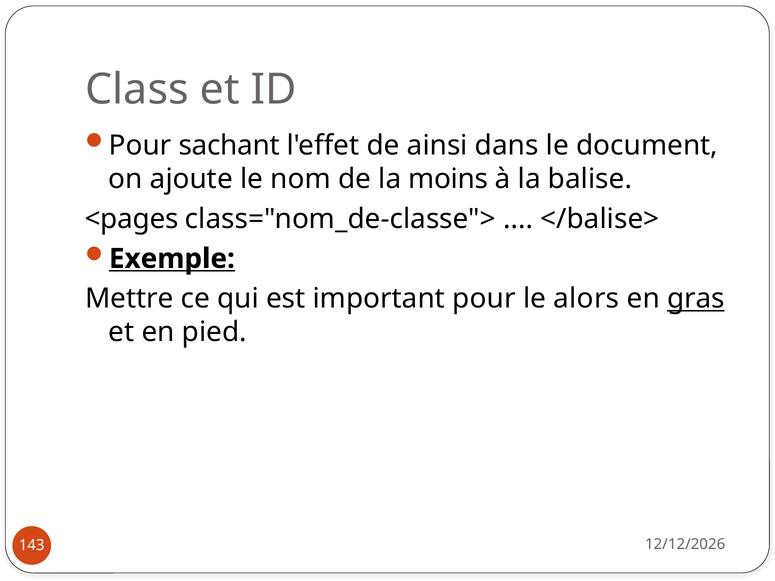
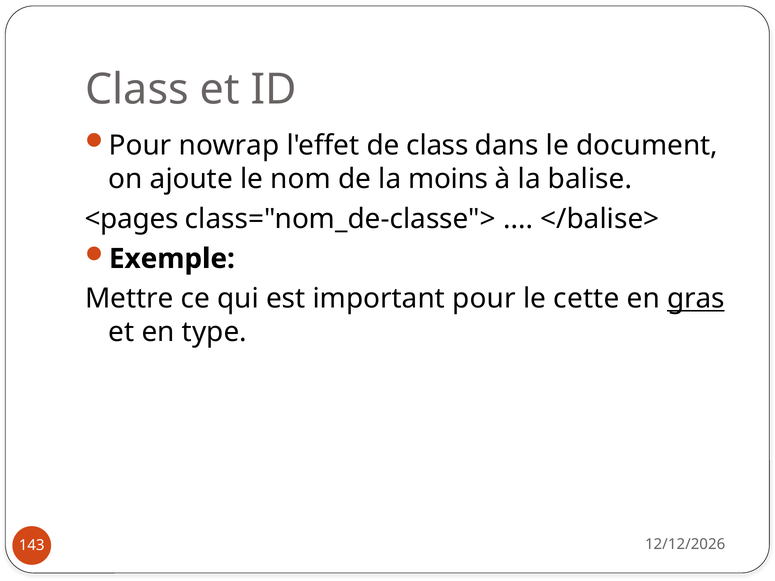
sachant: sachant -> nowrap
de ainsi: ainsi -> class
Exemple underline: present -> none
alors: alors -> cette
pied: pied -> type
